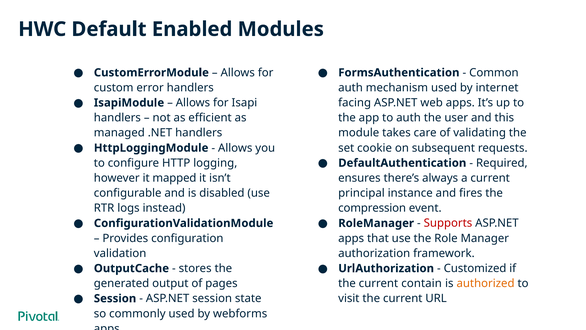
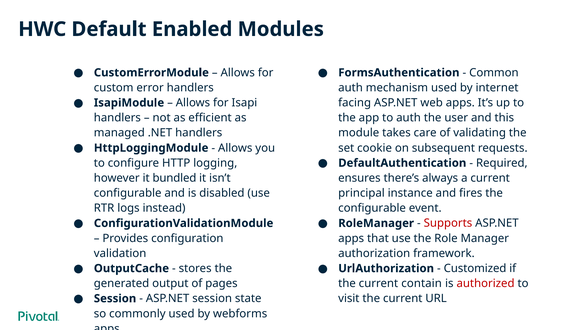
mapped: mapped -> bundled
compression at (372, 208): compression -> configurable
authorized colour: orange -> red
